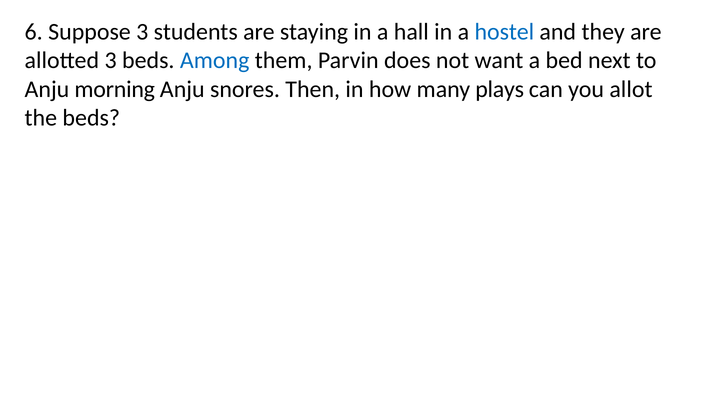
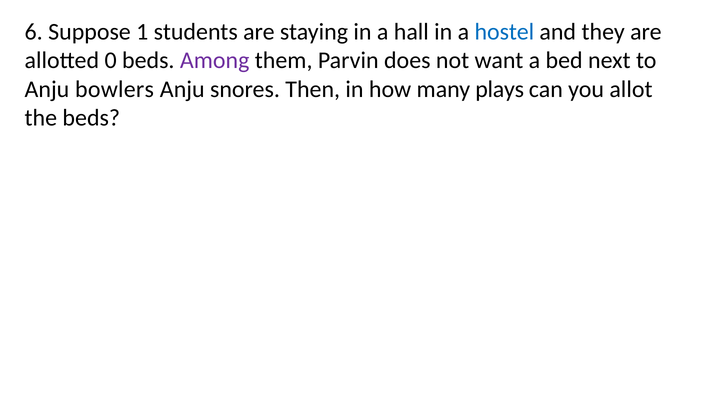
Suppose 3: 3 -> 1
allotted 3: 3 -> 0
Among colour: blue -> purple
morning: morning -> bowlers
